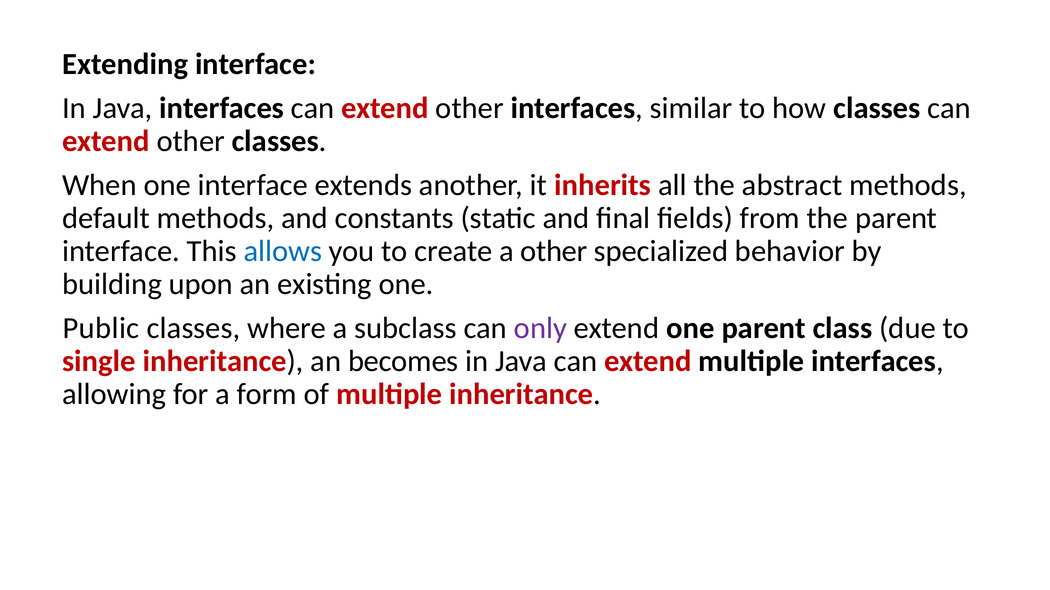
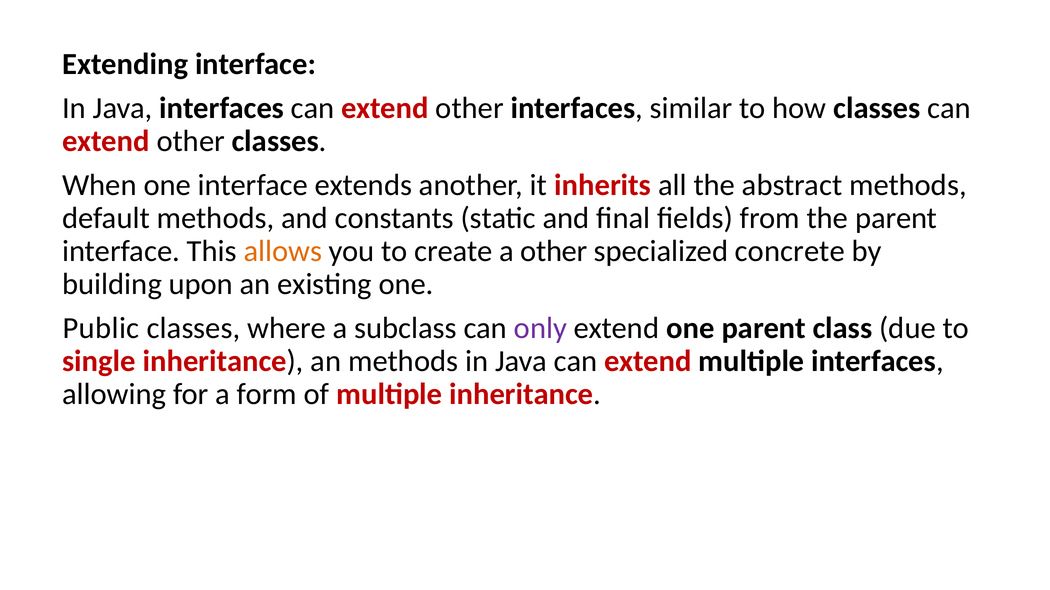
allows colour: blue -> orange
behavior: behavior -> concrete
an becomes: becomes -> methods
